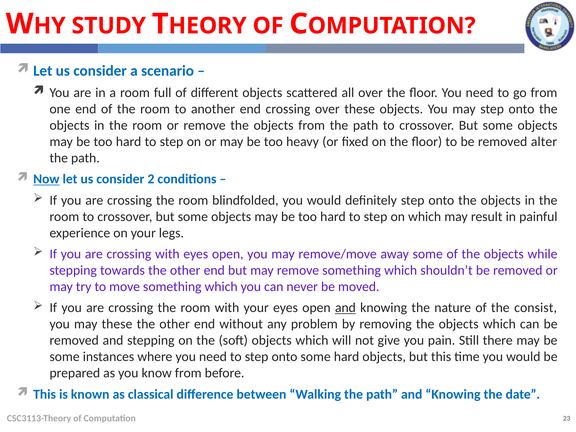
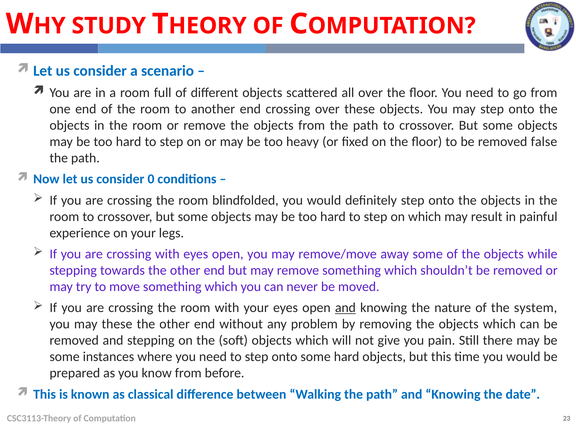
alter: alter -> false
Now underline: present -> none
2: 2 -> 0
consist: consist -> system
